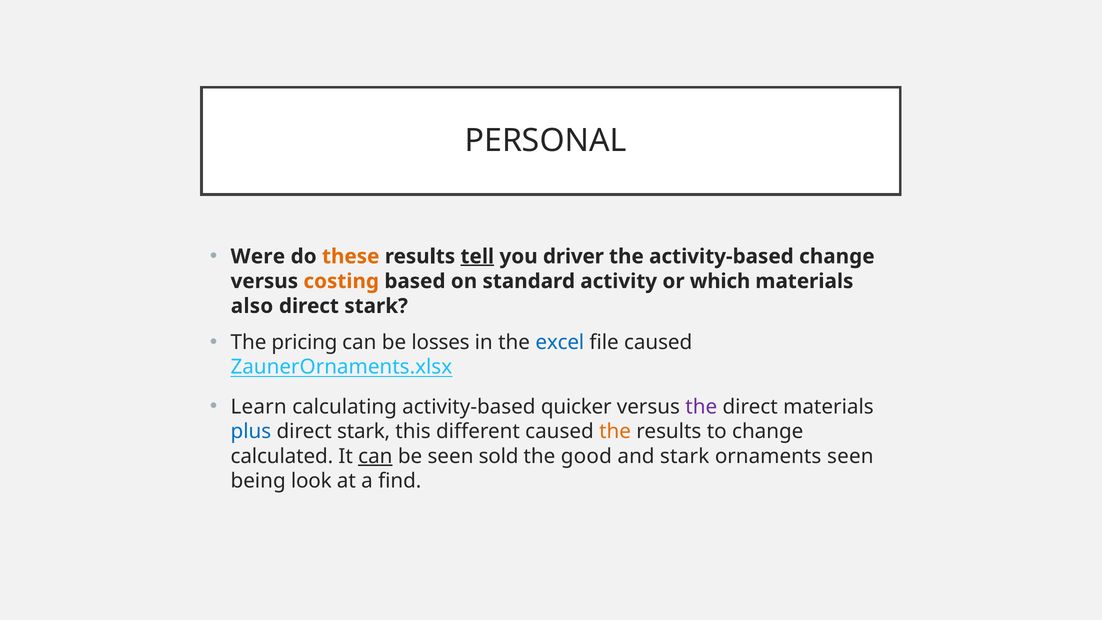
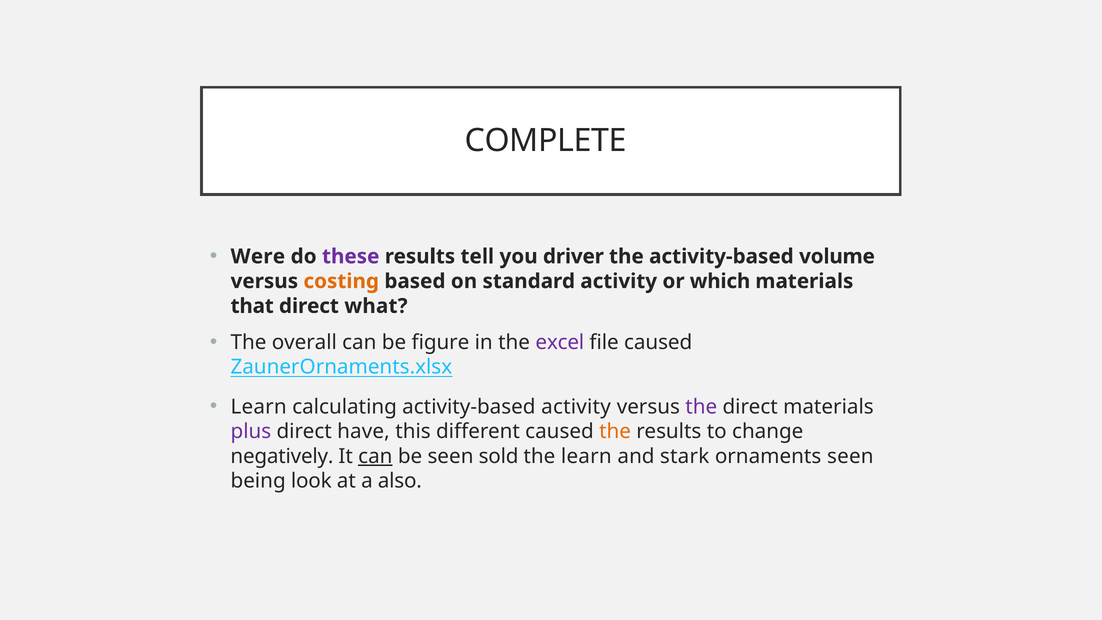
PERSONAL: PERSONAL -> COMPLETE
these colour: orange -> purple
tell underline: present -> none
activity-based change: change -> volume
also: also -> that
stark at (376, 306): stark -> what
pricing: pricing -> overall
losses: losses -> figure
excel colour: blue -> purple
activity-based quicker: quicker -> activity
plus colour: blue -> purple
stark at (364, 431): stark -> have
calculated: calculated -> negatively
the good: good -> learn
find: find -> also
